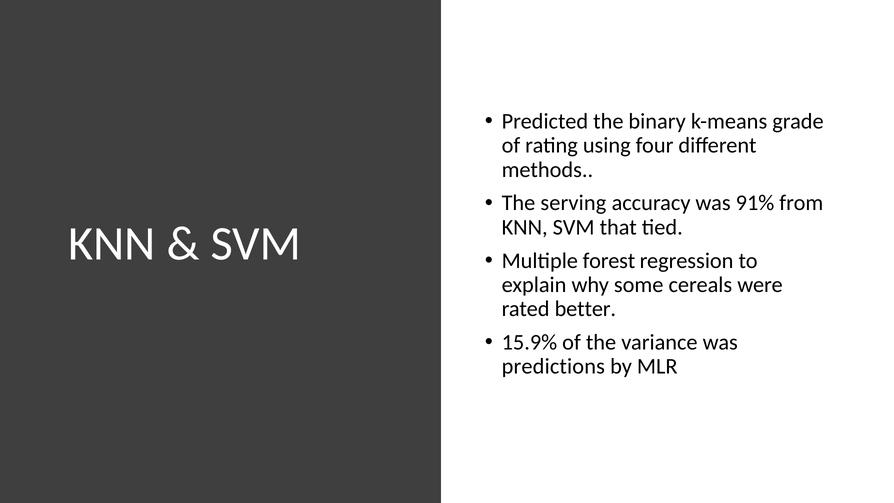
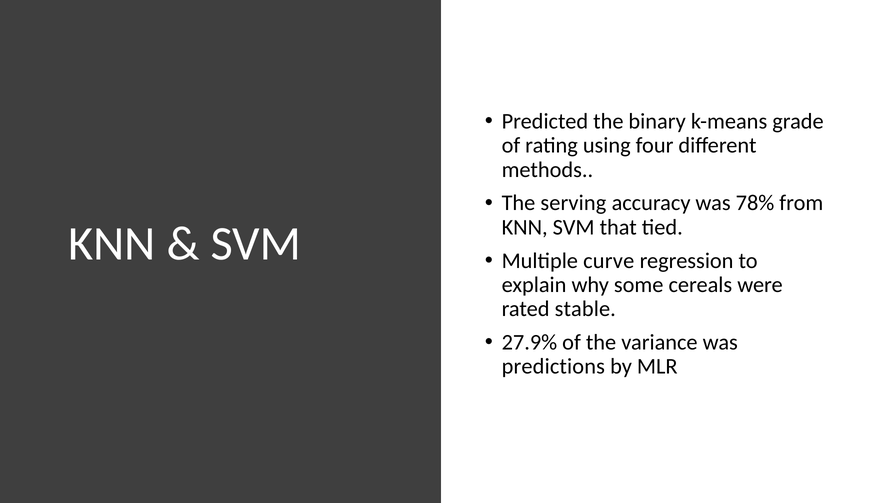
91%: 91% -> 78%
forest: forest -> curve
better: better -> stable
15.9%: 15.9% -> 27.9%
